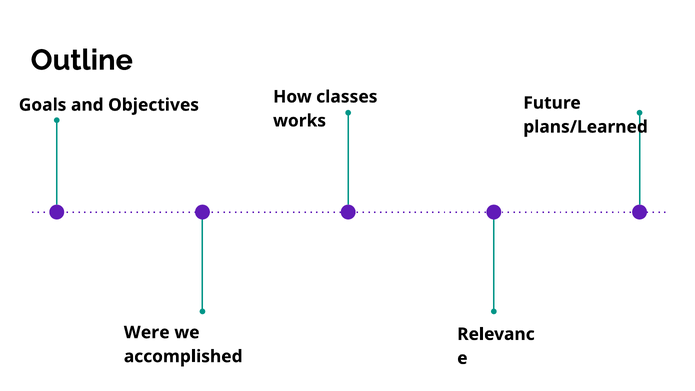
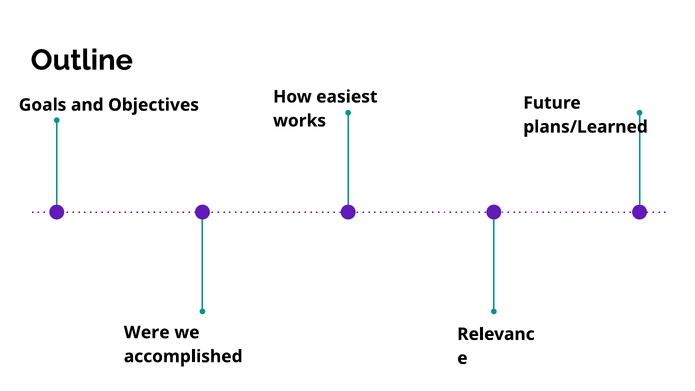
classes: classes -> easiest
